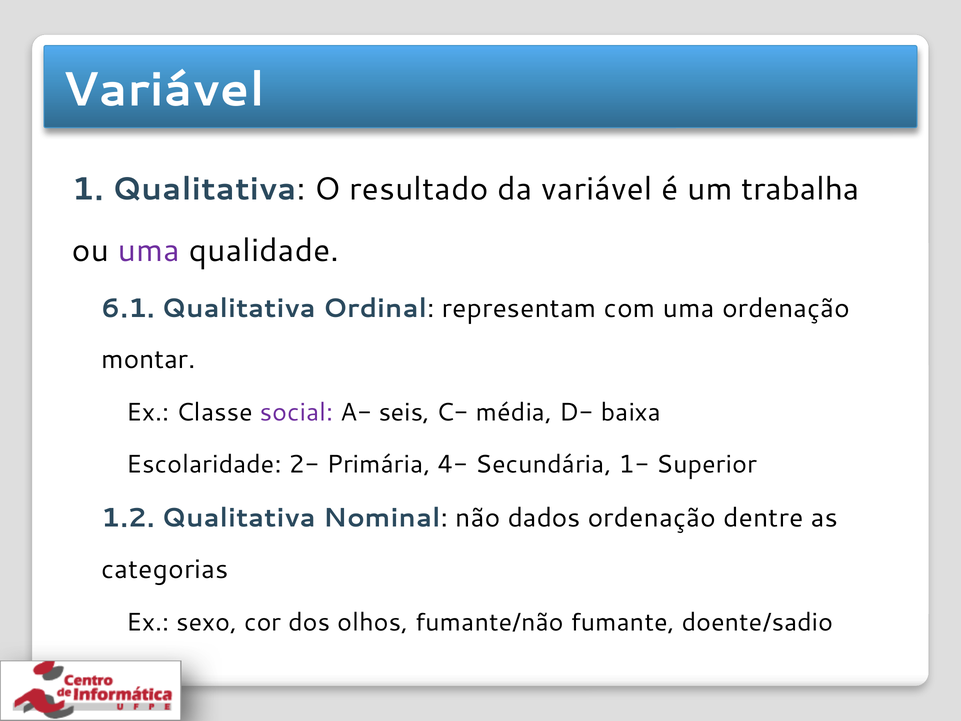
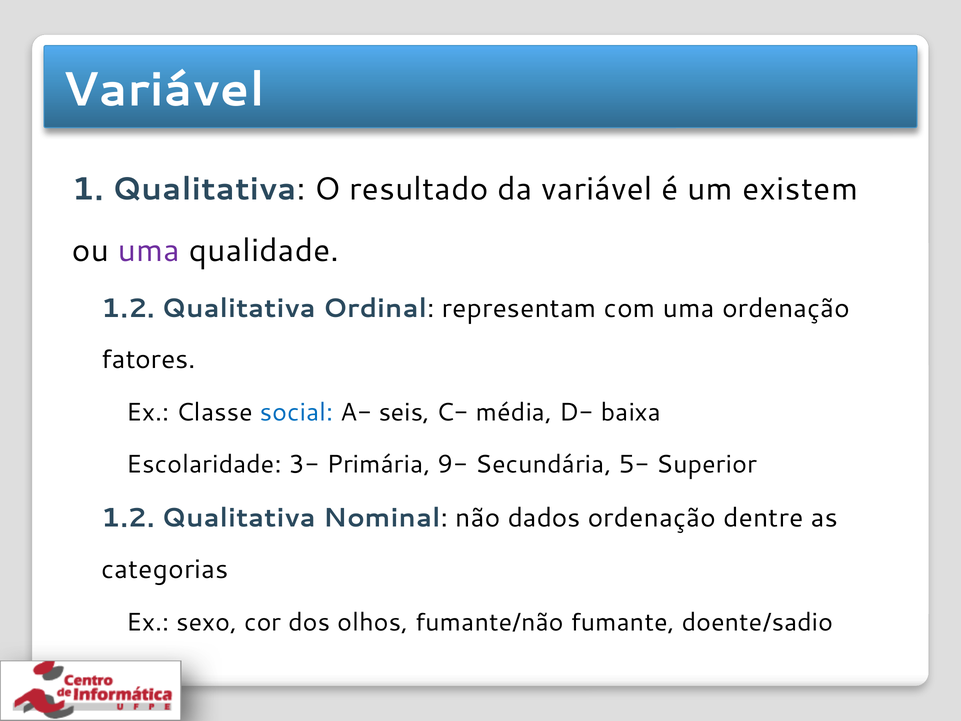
trabalha: trabalha -> existem
6.1 at (128, 308): 6.1 -> 1.2
montar: montar -> fatores
social colour: purple -> blue
2-: 2- -> 3-
4-: 4- -> 9-
1-: 1- -> 5-
